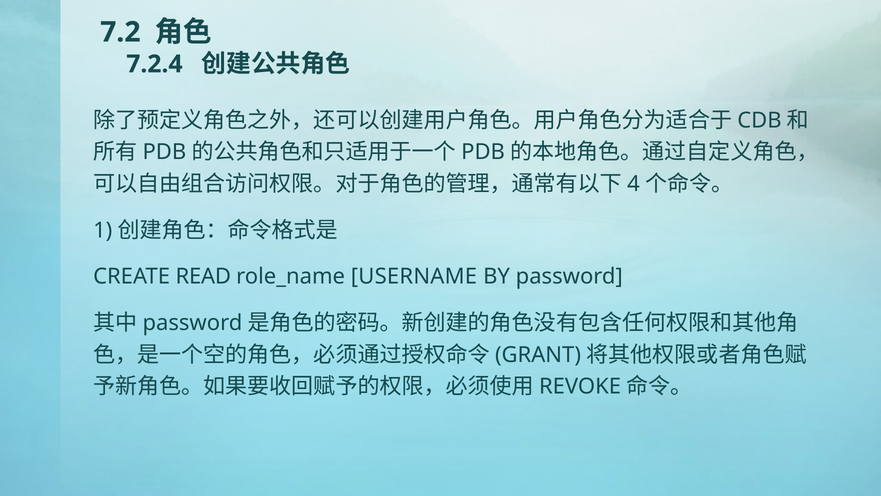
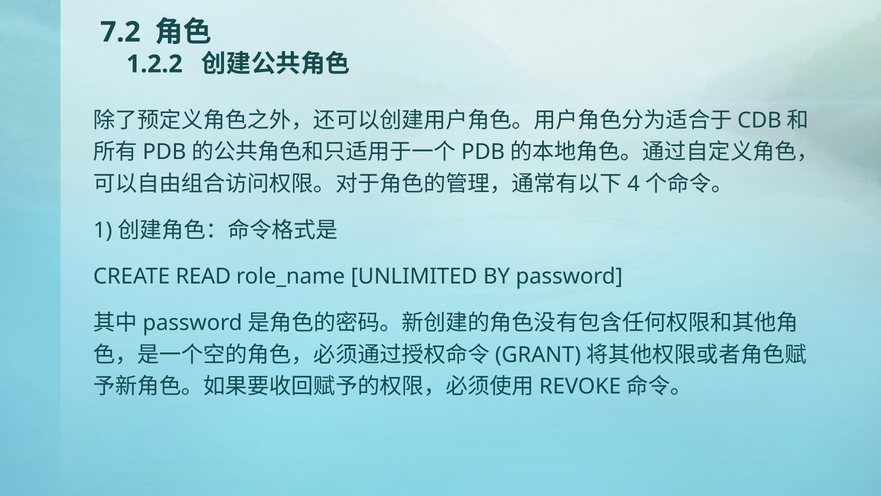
7.2.4: 7.2.4 -> 1.2.2
USERNAME: USERNAME -> UNLIMITED
